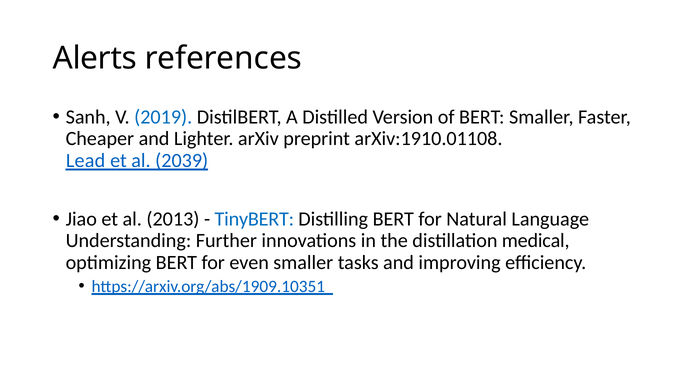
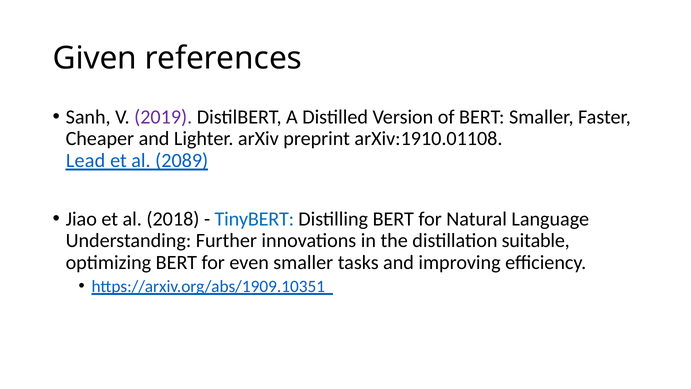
Alerts: Alerts -> Given
2019 colour: blue -> purple
2039: 2039 -> 2089
2013: 2013 -> 2018
medical: medical -> suitable
